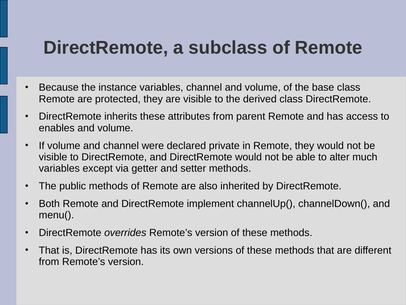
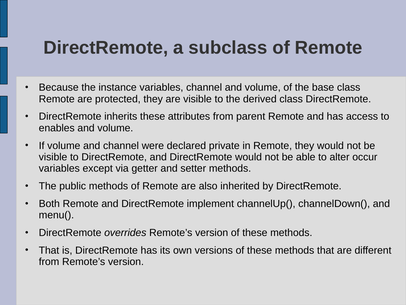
much: much -> occur
